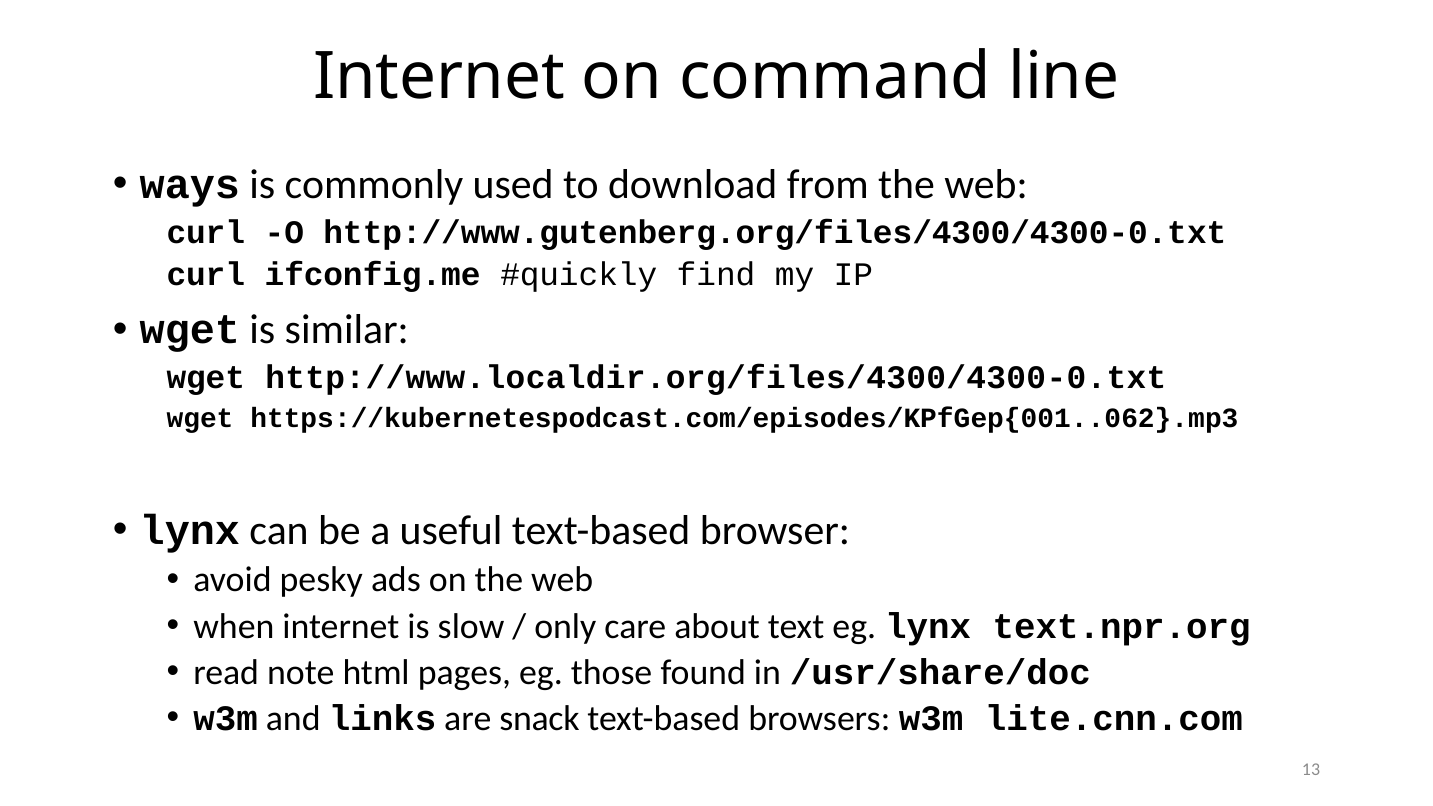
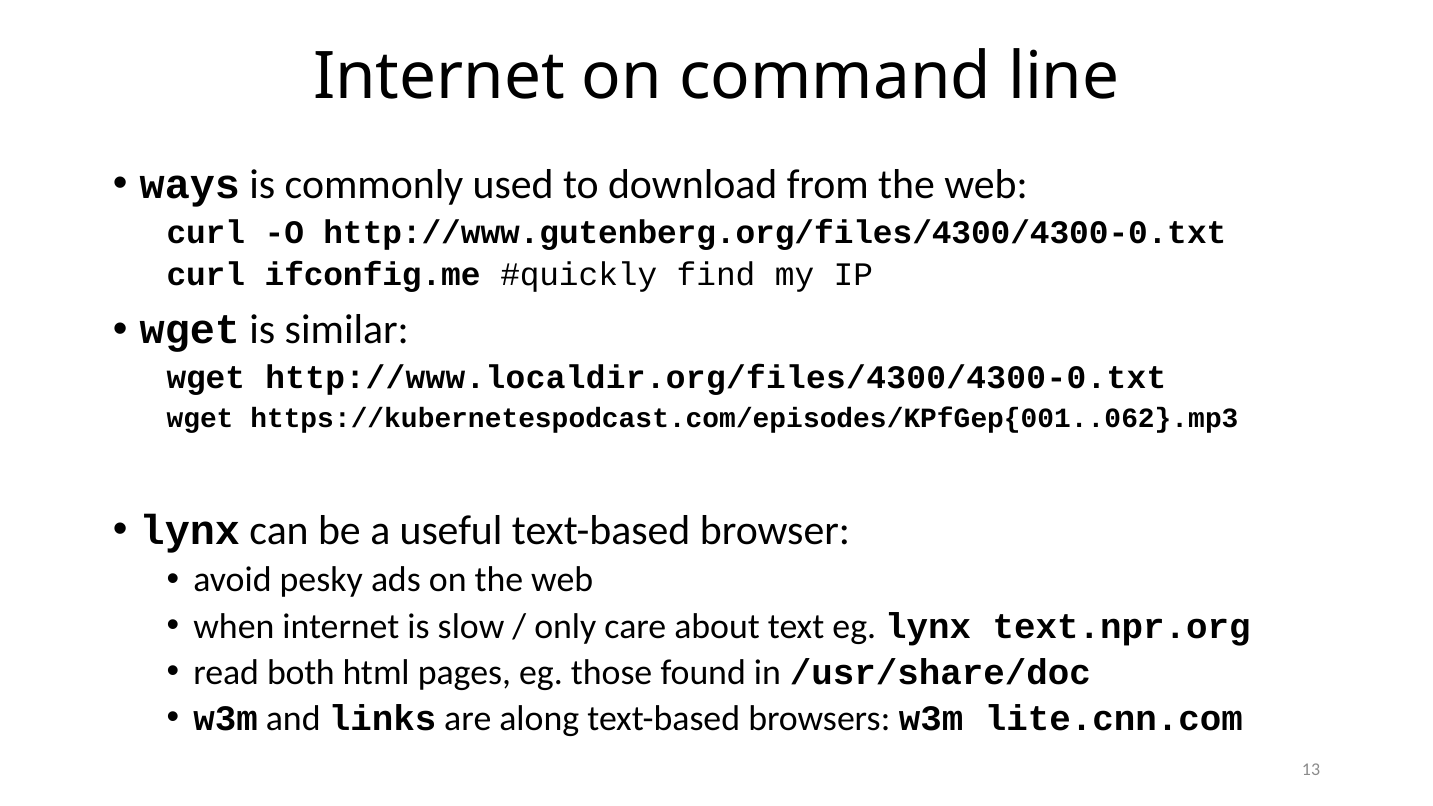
note: note -> both
snack: snack -> along
